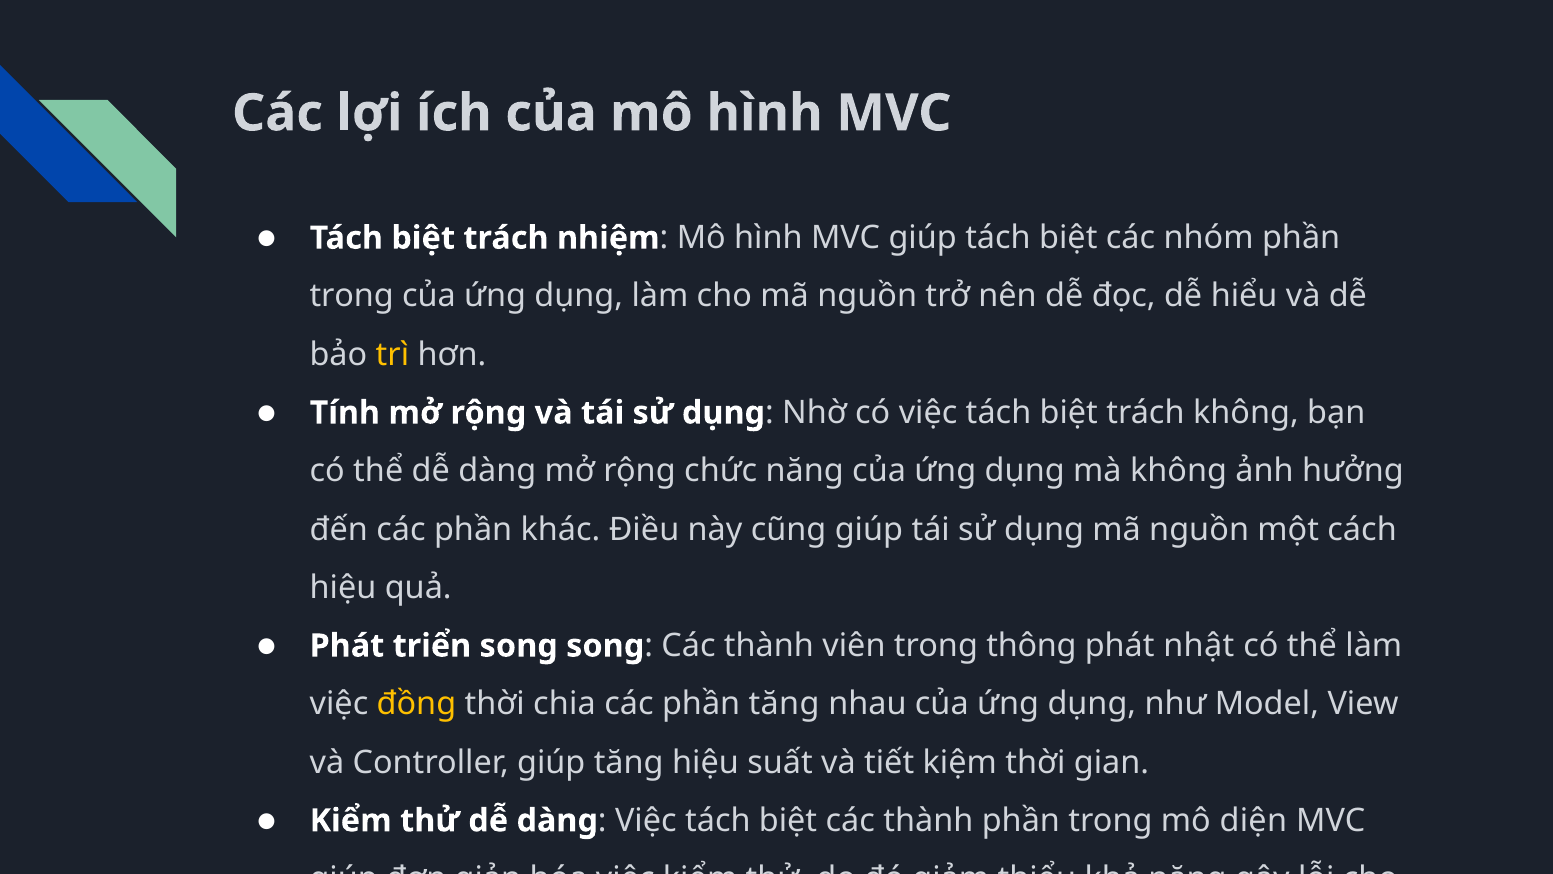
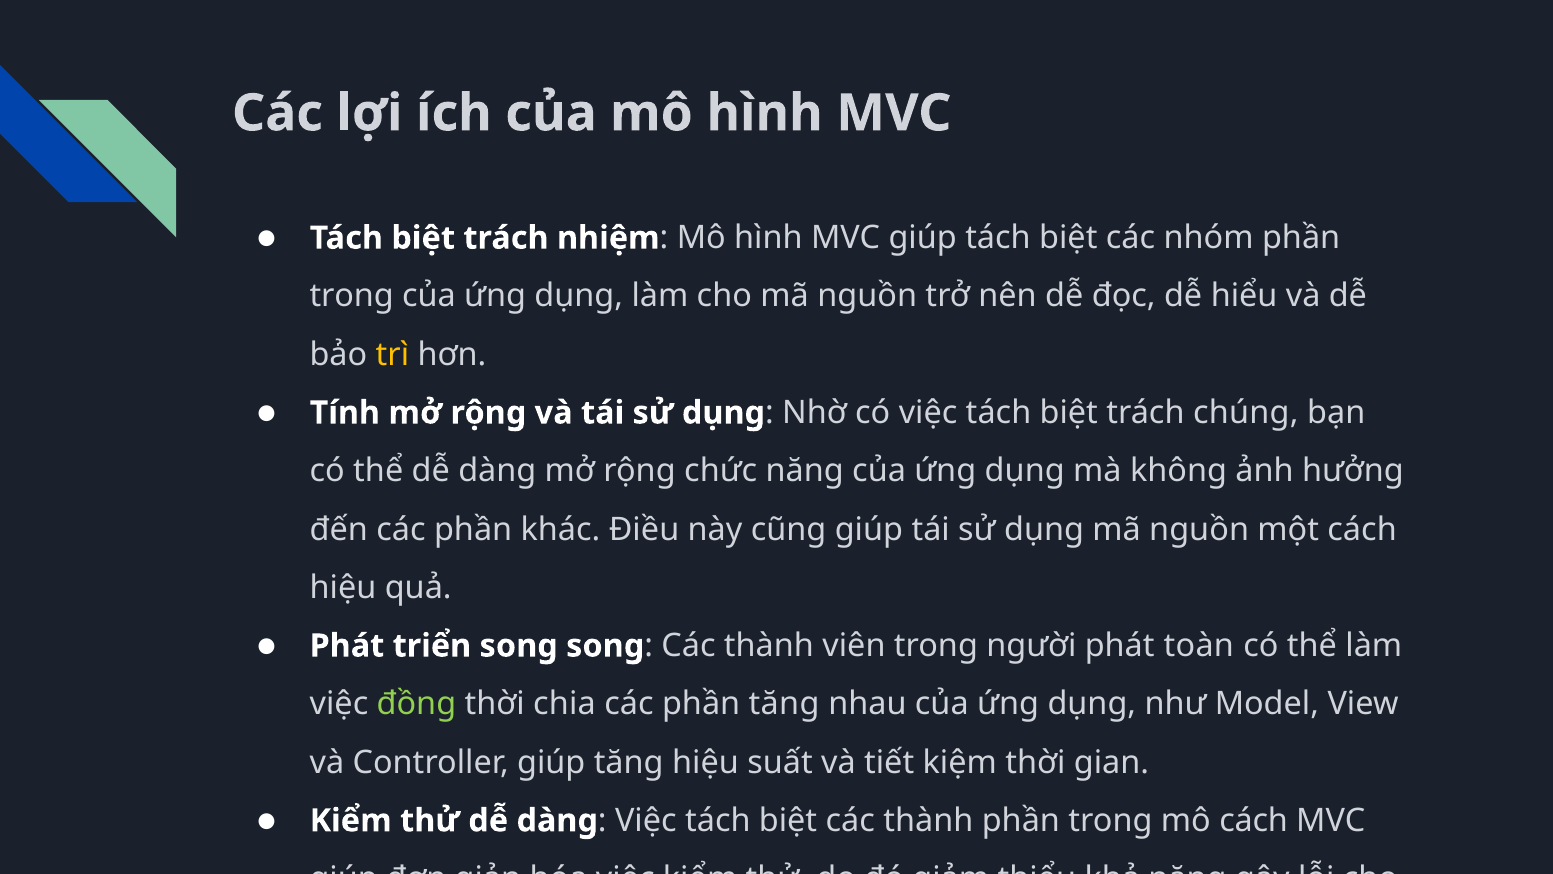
trách không: không -> chúng
thông: thông -> người
phát nhật: nhật -> toàn
đồng colour: yellow -> light green
mô diện: diện -> cách
